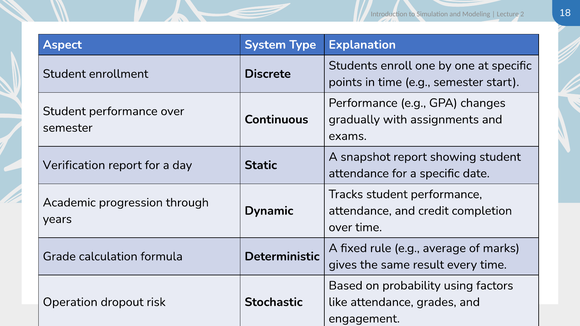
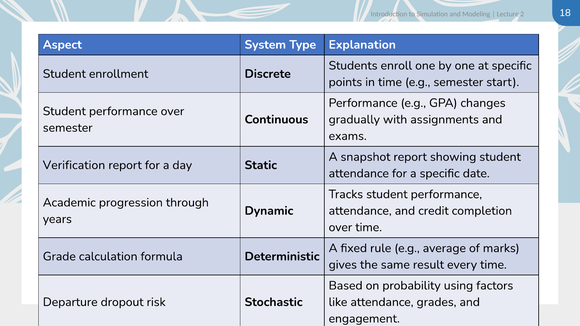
Operation: Operation -> Departure
